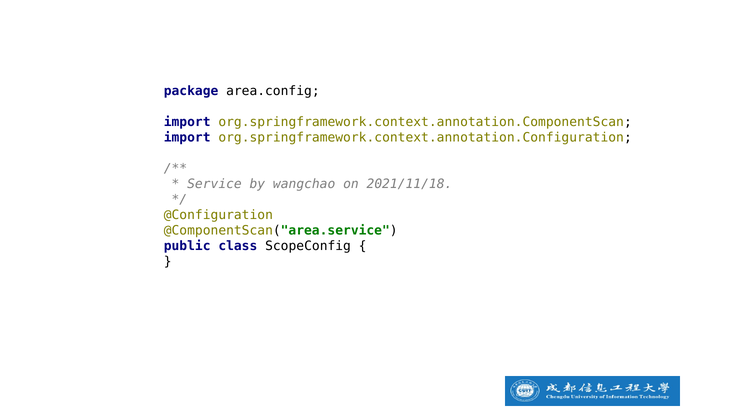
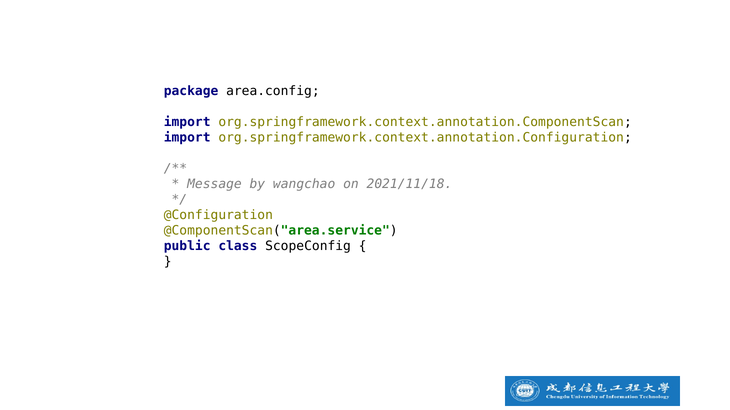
Service: Service -> Message
